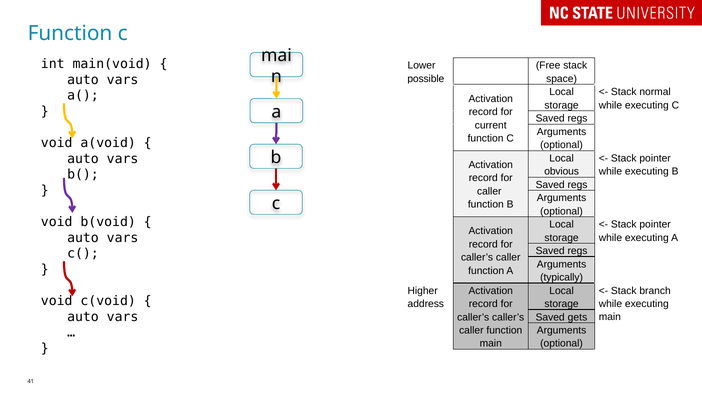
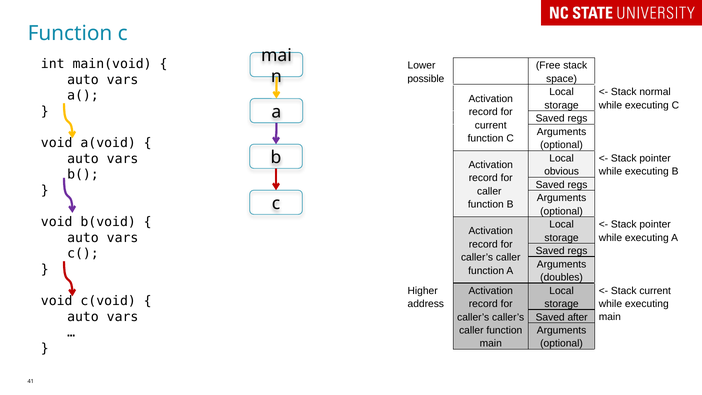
typically: typically -> doubles
Stack branch: branch -> current
gets: gets -> after
